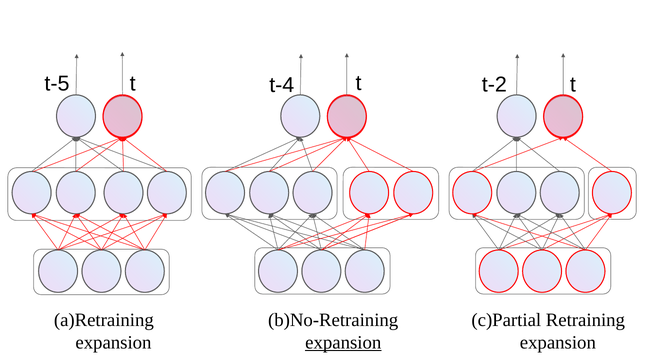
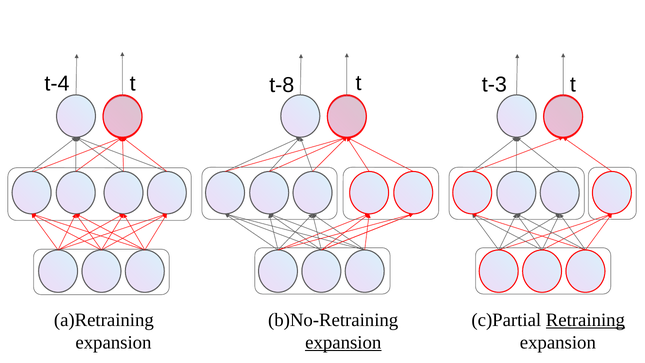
t-5: t-5 -> t-4
t-4: t-4 -> t-8
t-2: t-2 -> t-3
Retraining underline: none -> present
